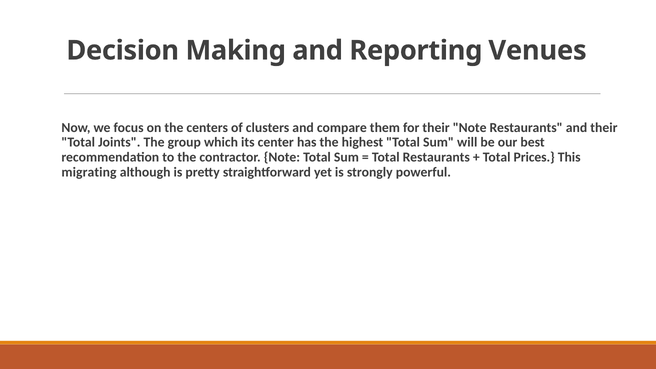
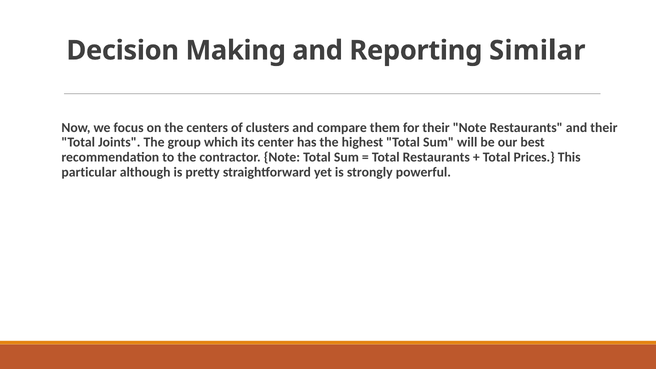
Venues: Venues -> Similar
migrating: migrating -> particular
